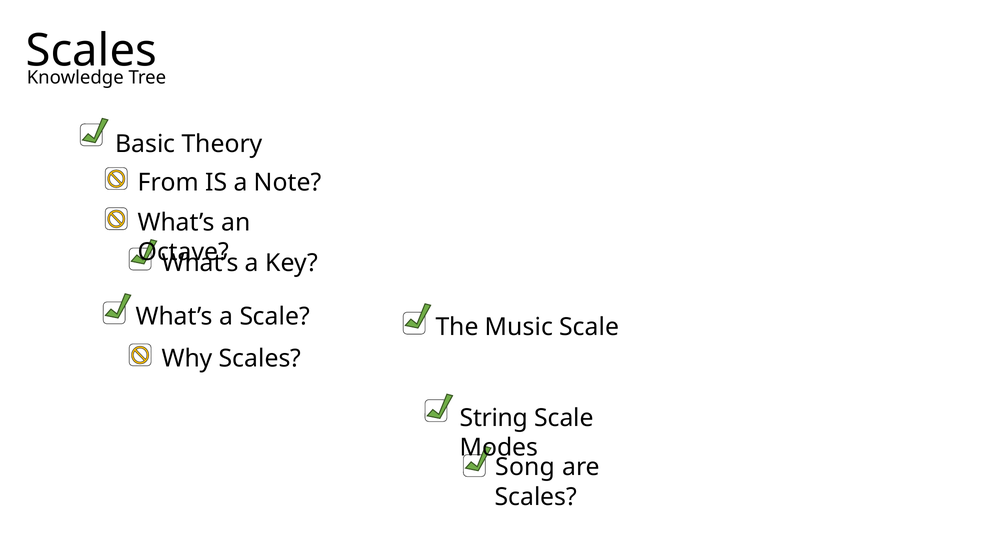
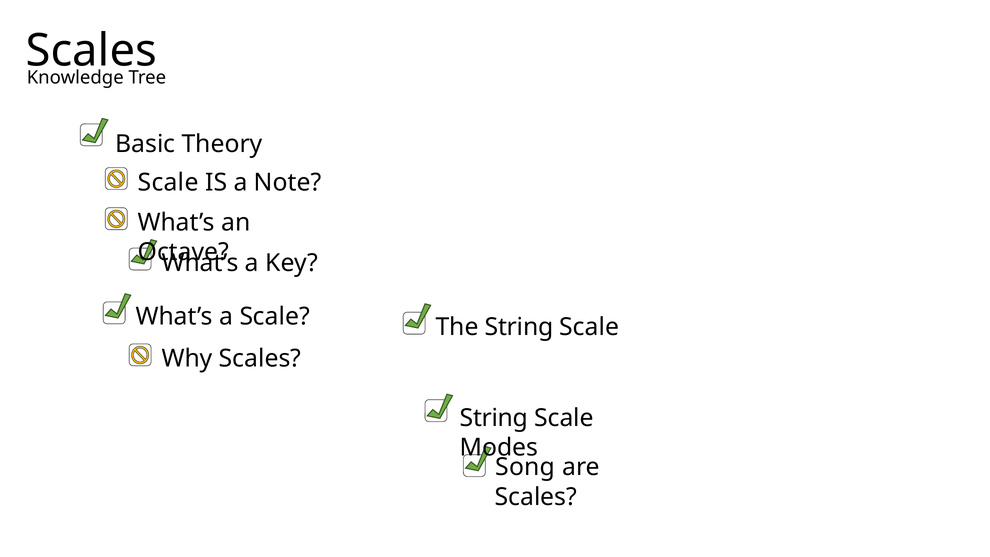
From at (168, 182): From -> Scale
The Music: Music -> String
